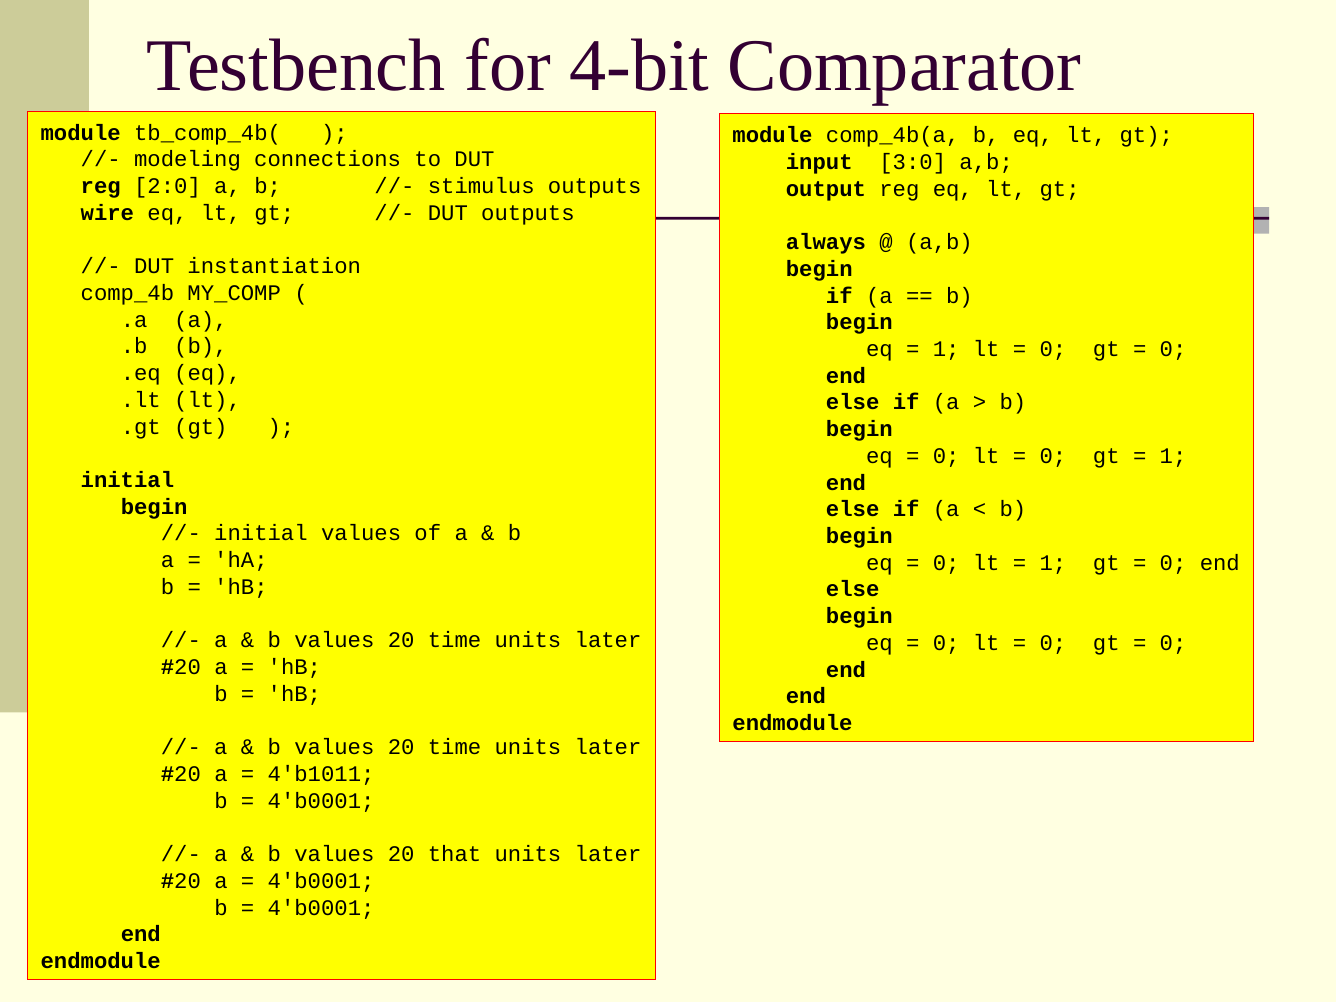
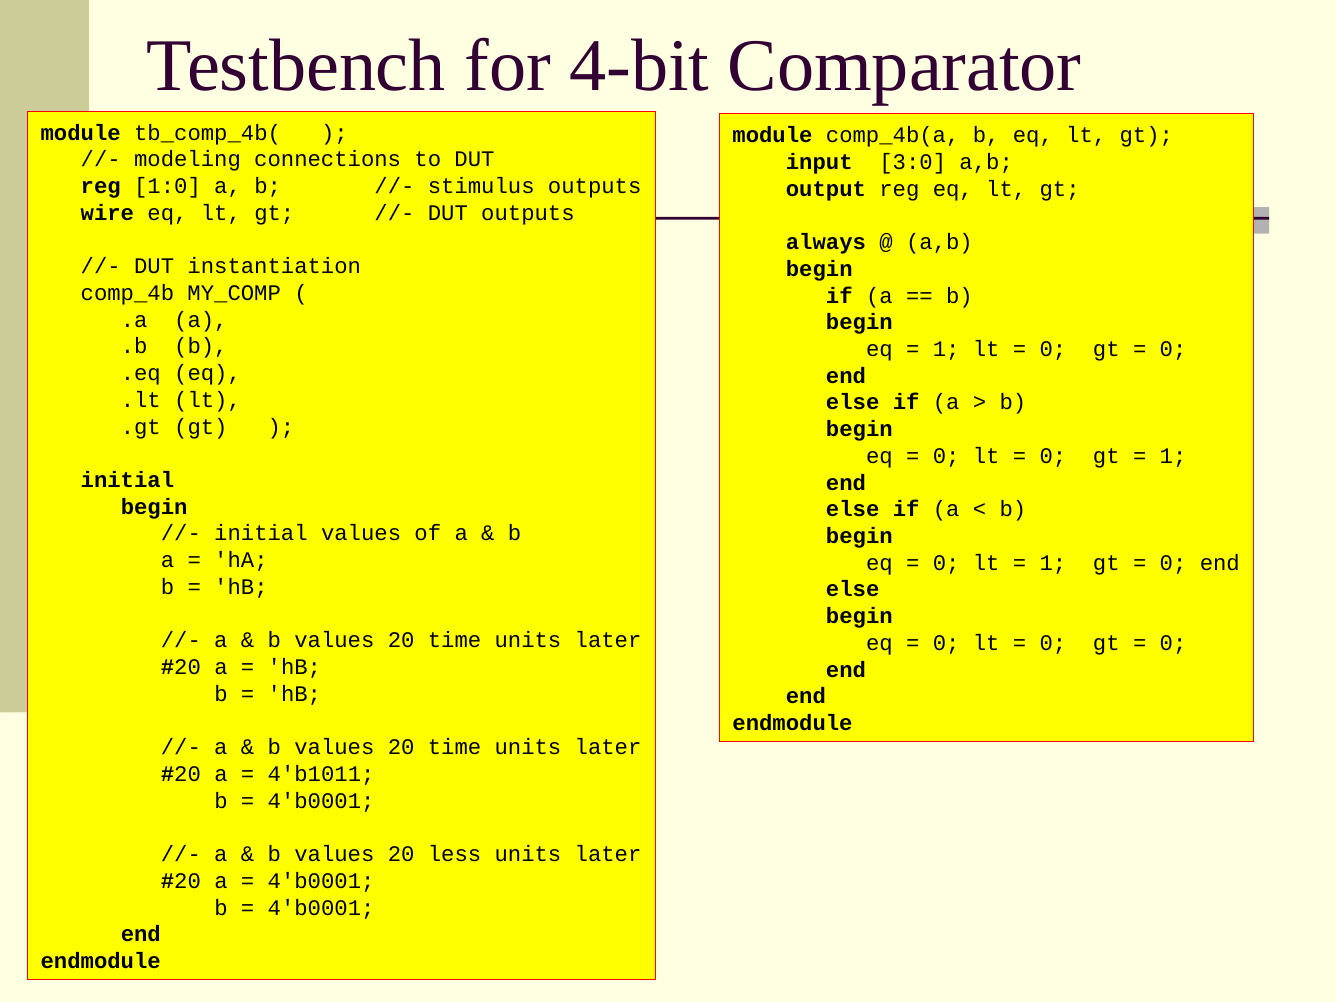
2:0: 2:0 -> 1:0
that: that -> less
